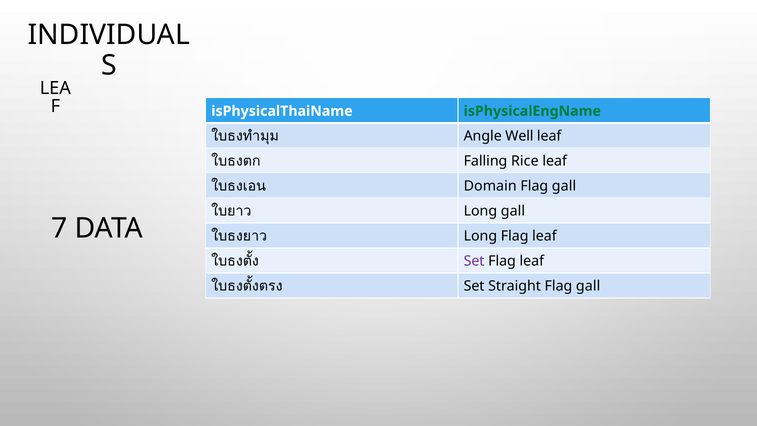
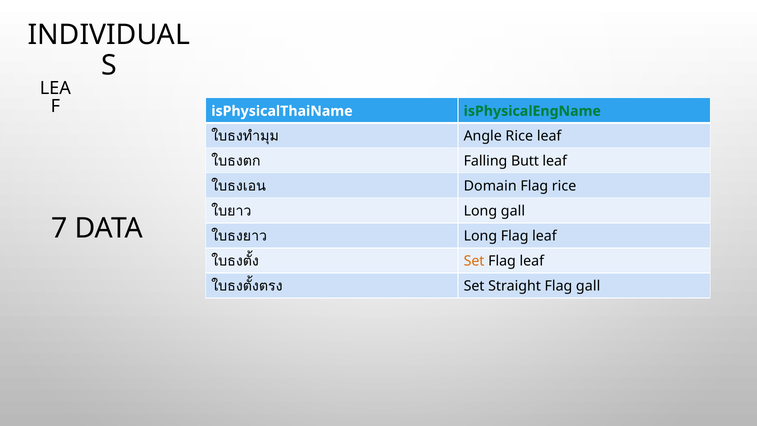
Angle Well: Well -> Rice
Rice: Rice -> Butt
gall at (564, 186): gall -> rice
Set at (474, 261) colour: purple -> orange
